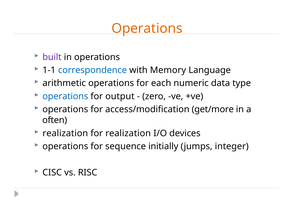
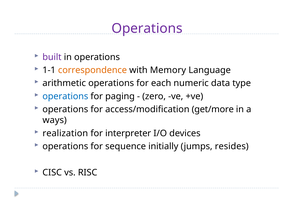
Operations at (147, 29) colour: orange -> purple
correspondence colour: blue -> orange
output: output -> paging
often: often -> ways
for realization: realization -> interpreter
integer: integer -> resides
